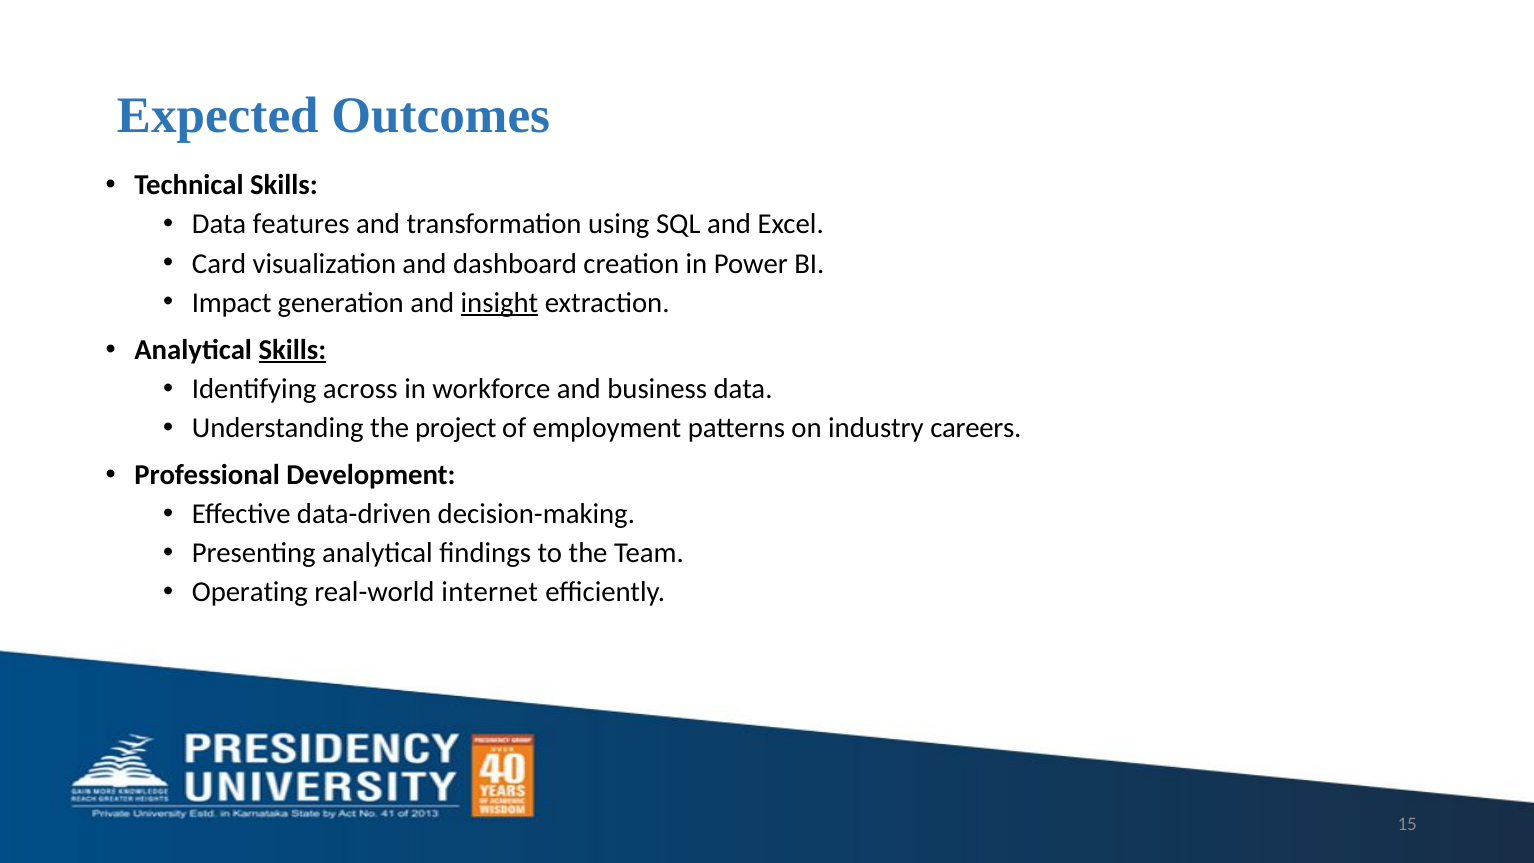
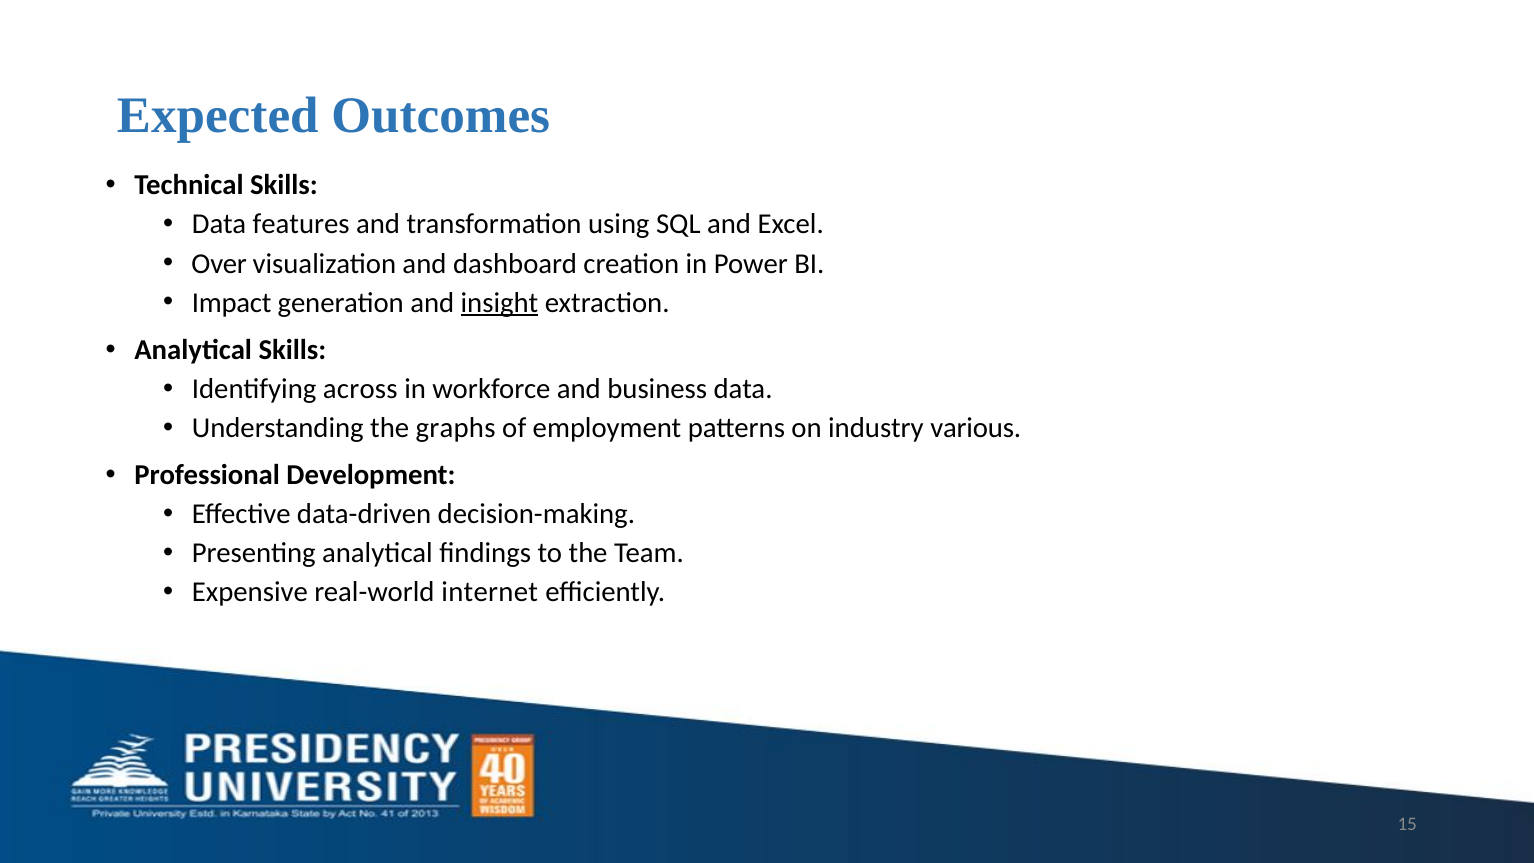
Card: Card -> Over
Skills at (292, 350) underline: present -> none
project: project -> graphs
careers: careers -> various
Operating: Operating -> Expensive
